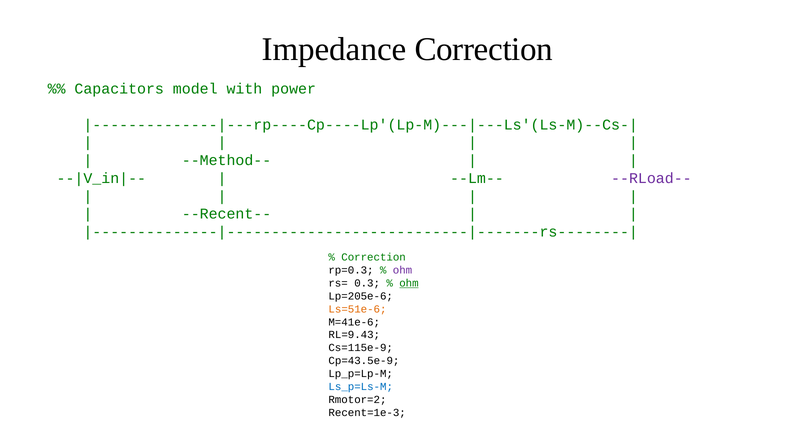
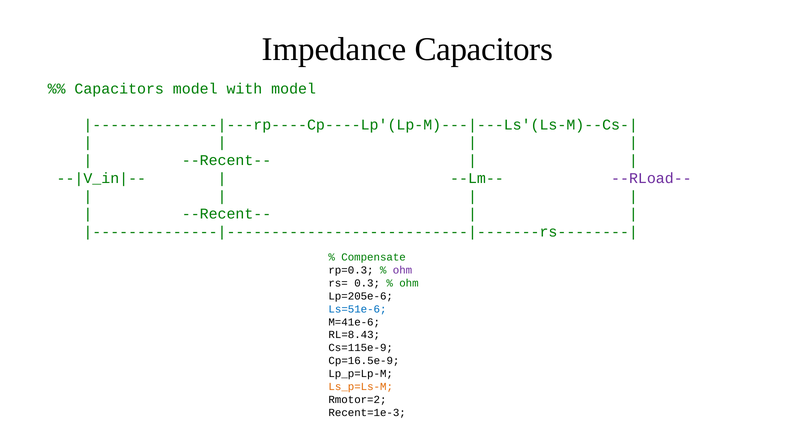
Impedance Correction: Correction -> Capacitors
with power: power -> model
--Method-- at (227, 161): --Method-- -> --Recent--
Correction at (374, 257): Correction -> Compensate
ohm at (409, 283) underline: present -> none
Ls=51e-6 colour: orange -> blue
RL=9.43: RL=9.43 -> RL=8.43
Cp=43.5e-9: Cp=43.5e-9 -> Cp=16.5e-9
Ls_p=Ls-M colour: blue -> orange
